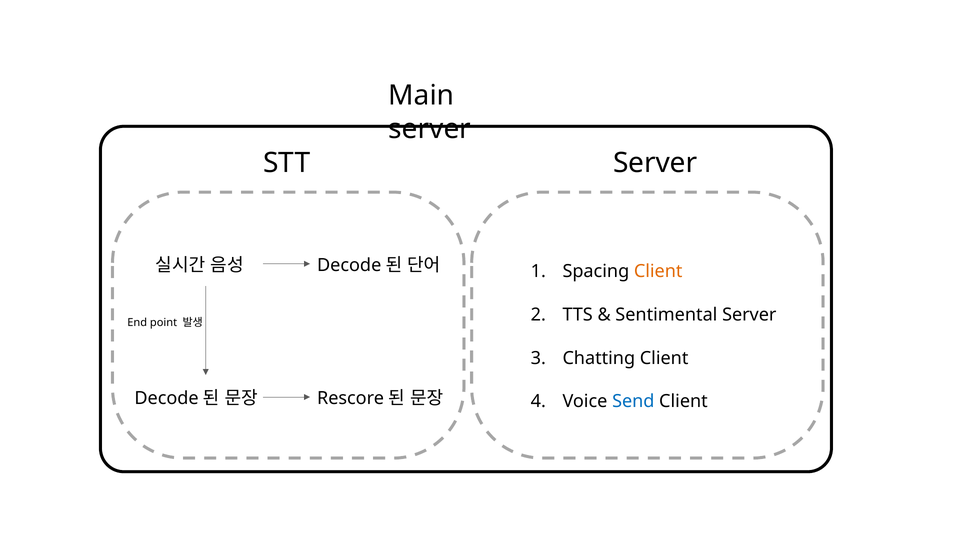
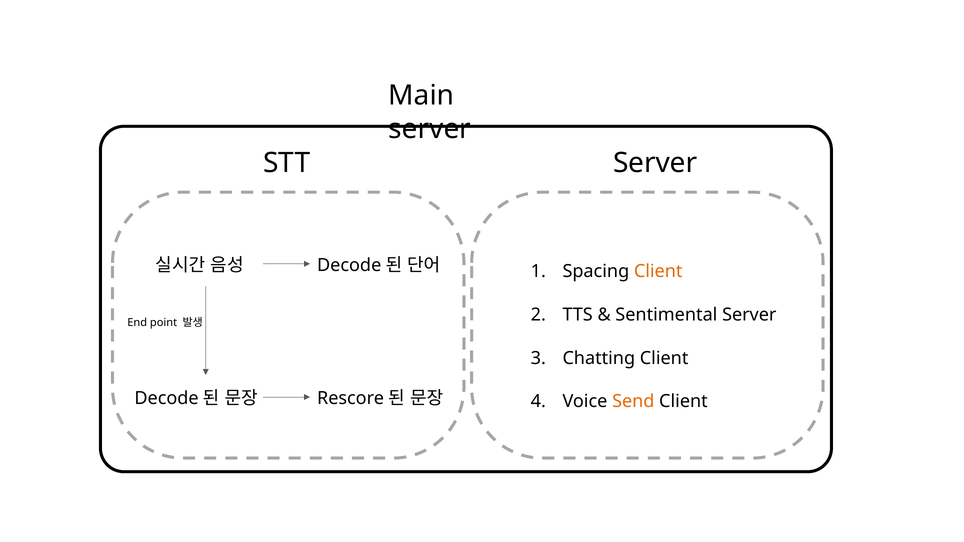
Send colour: blue -> orange
